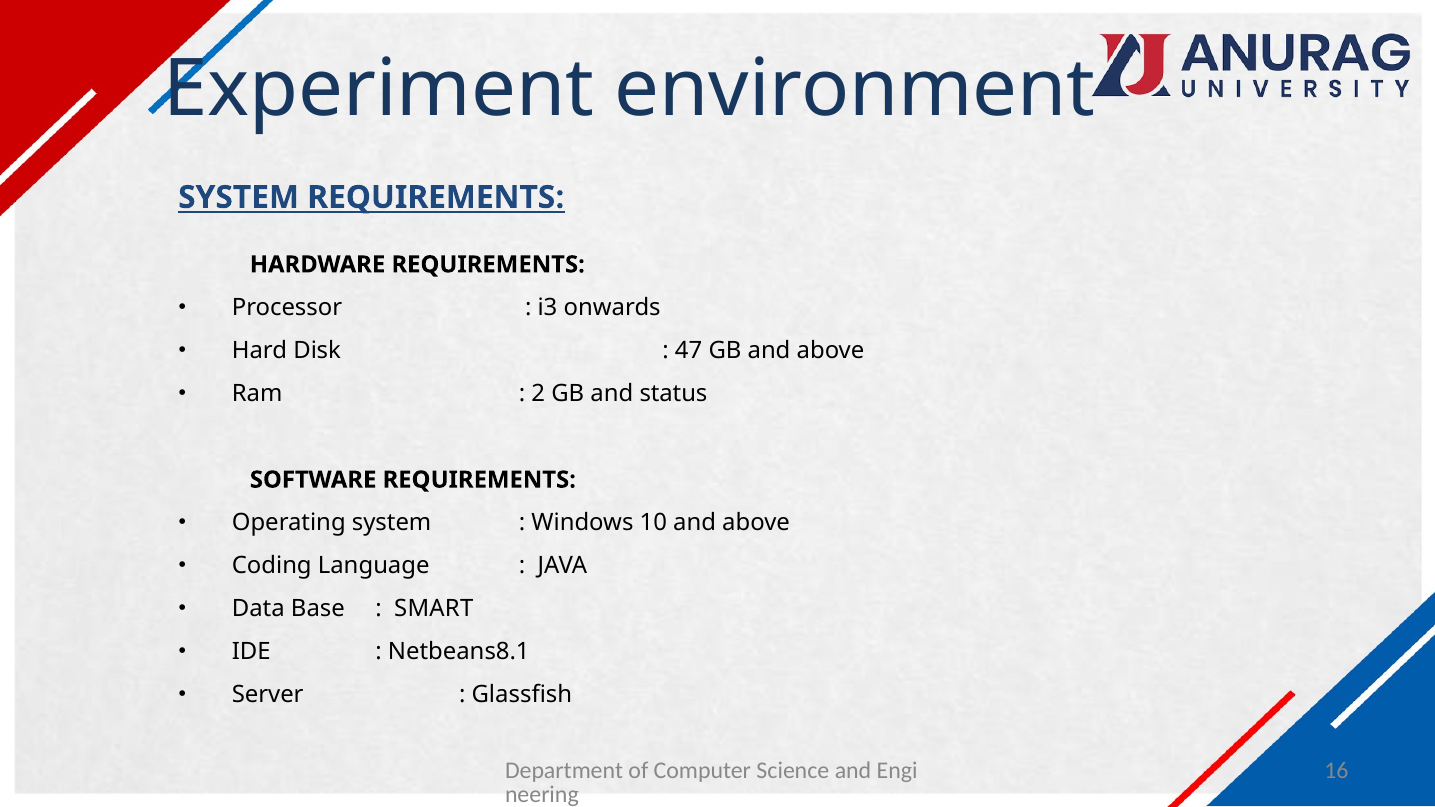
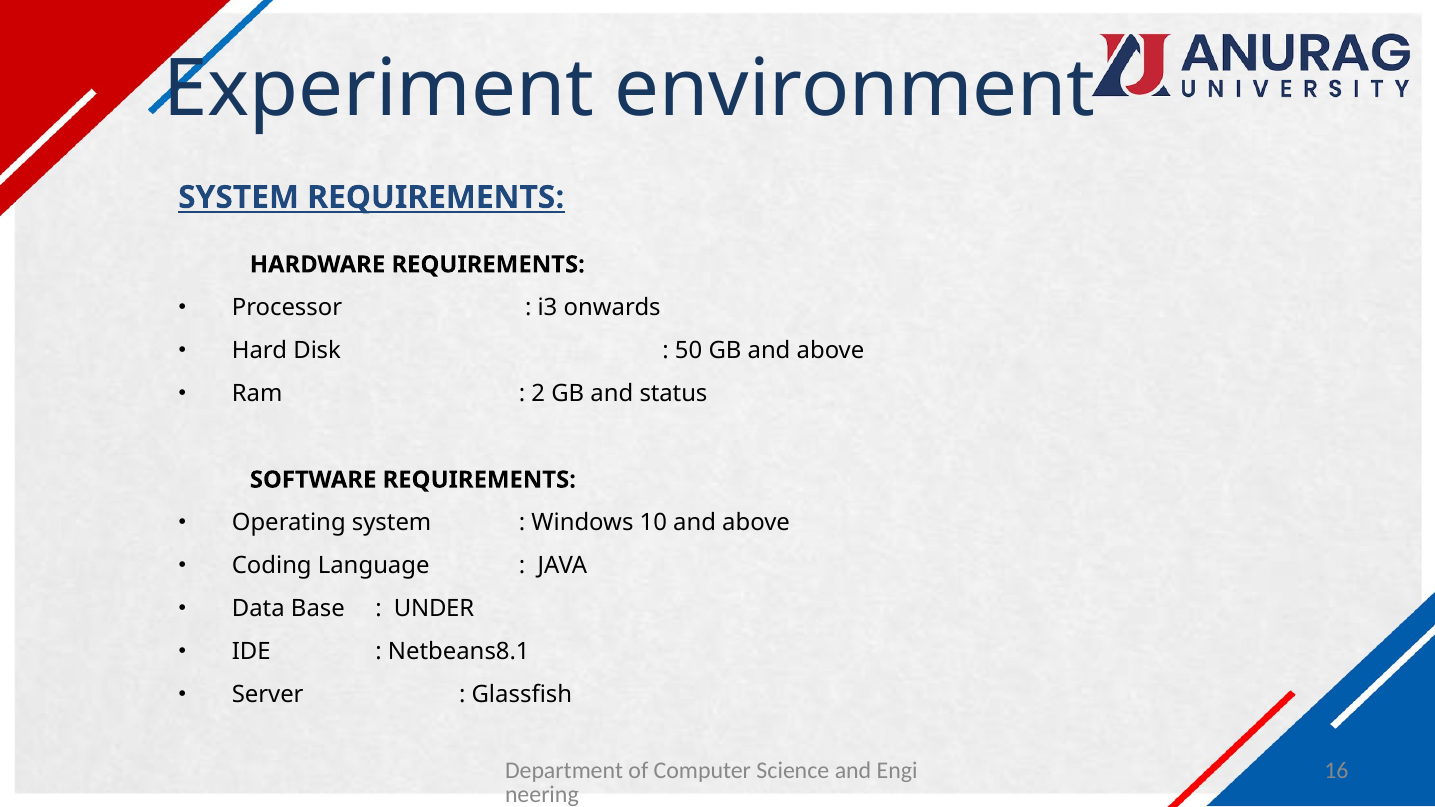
47: 47 -> 50
SMART: SMART -> UNDER
